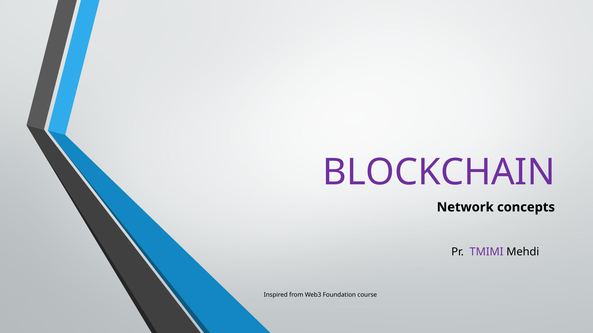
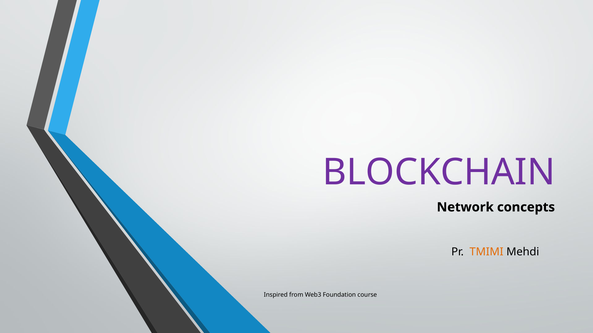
TMIMI colour: purple -> orange
